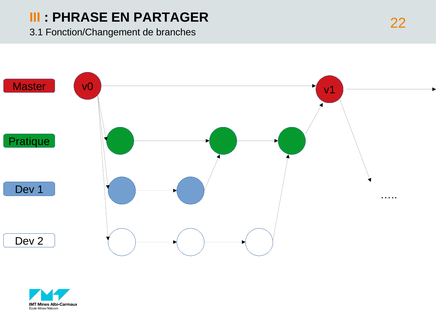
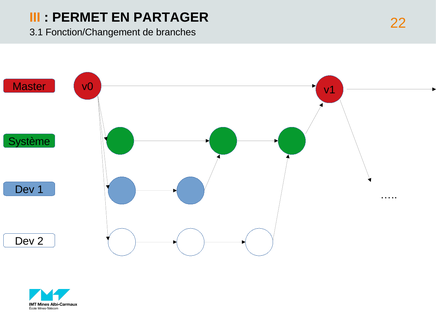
PHRASE: PHRASE -> PERMET
Pratique: Pratique -> Système
